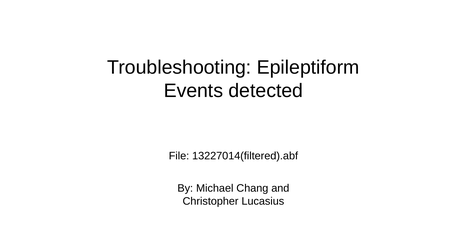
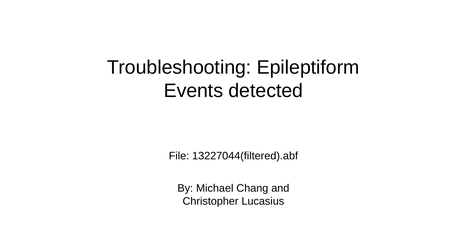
13227014(filtered).abf: 13227014(filtered).abf -> 13227044(filtered).abf
